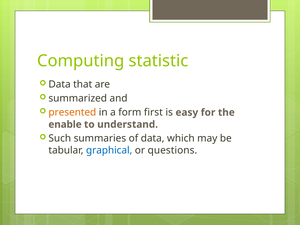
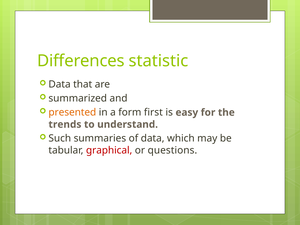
Computing: Computing -> Differences
enable: enable -> trends
graphical colour: blue -> red
